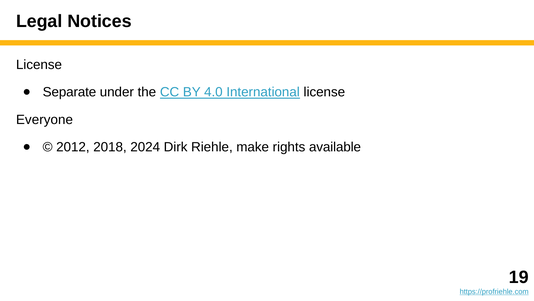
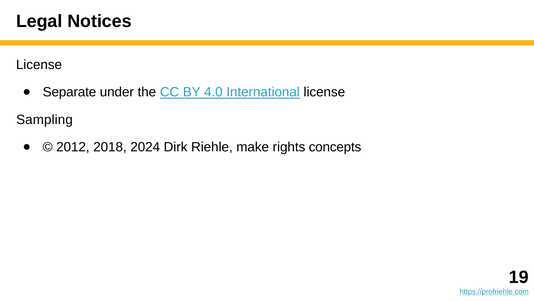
Everyone: Everyone -> Sampling
available: available -> concepts
